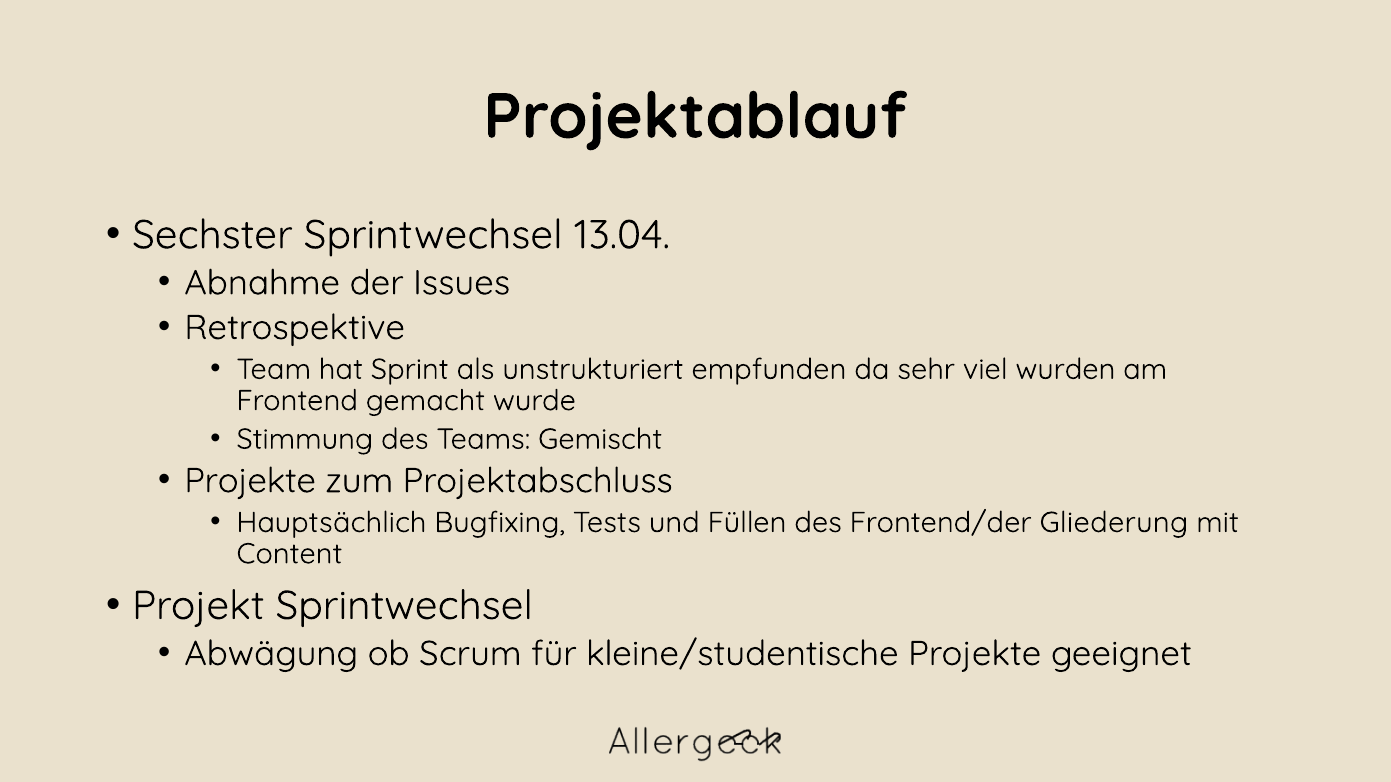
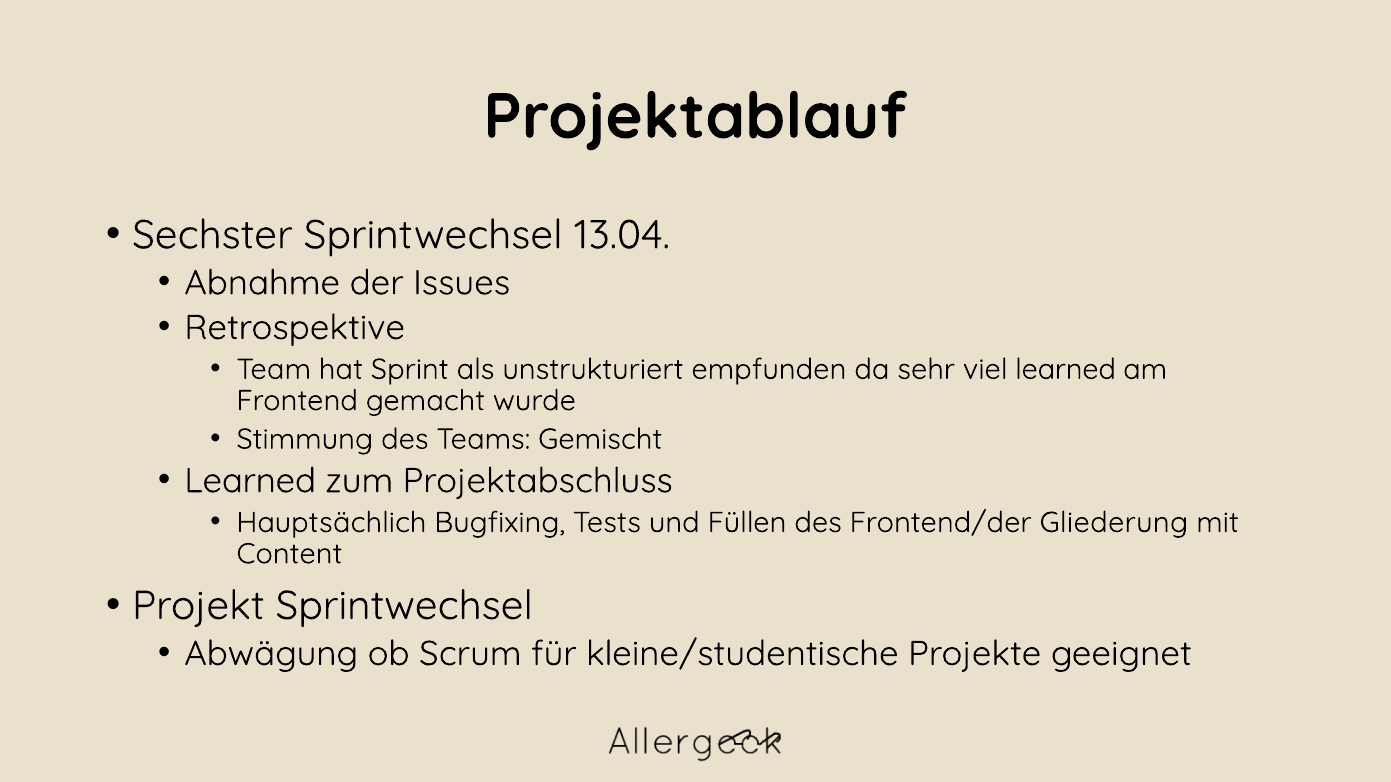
viel wurden: wurden -> learned
Projekte at (250, 481): Projekte -> Learned
